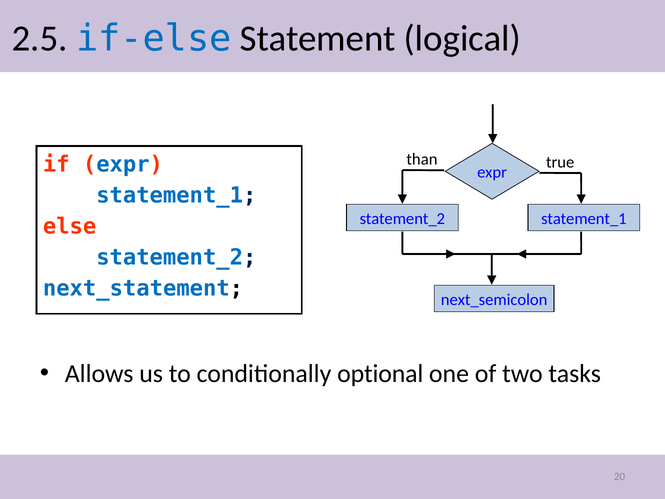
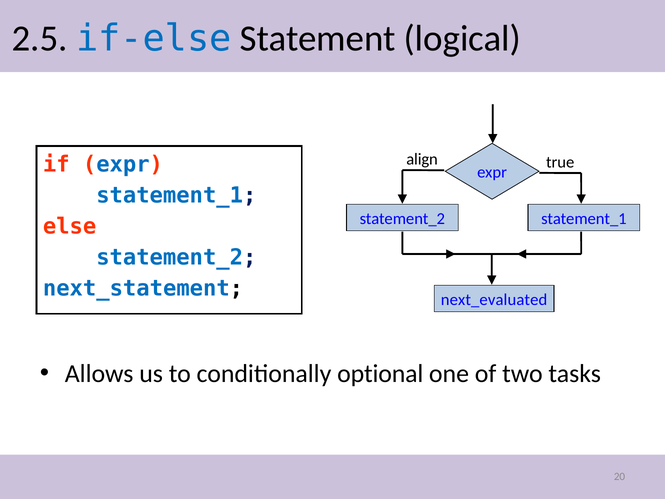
than: than -> align
next_semicolon: next_semicolon -> next_evaluated
